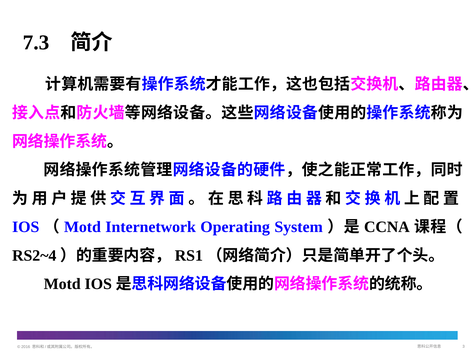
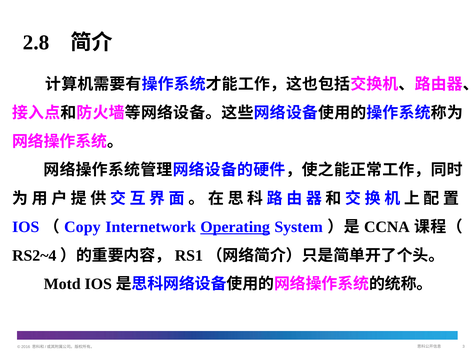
7.3: 7.3 -> 2.8
Motd at (82, 227): Motd -> Copy
Operating underline: none -> present
